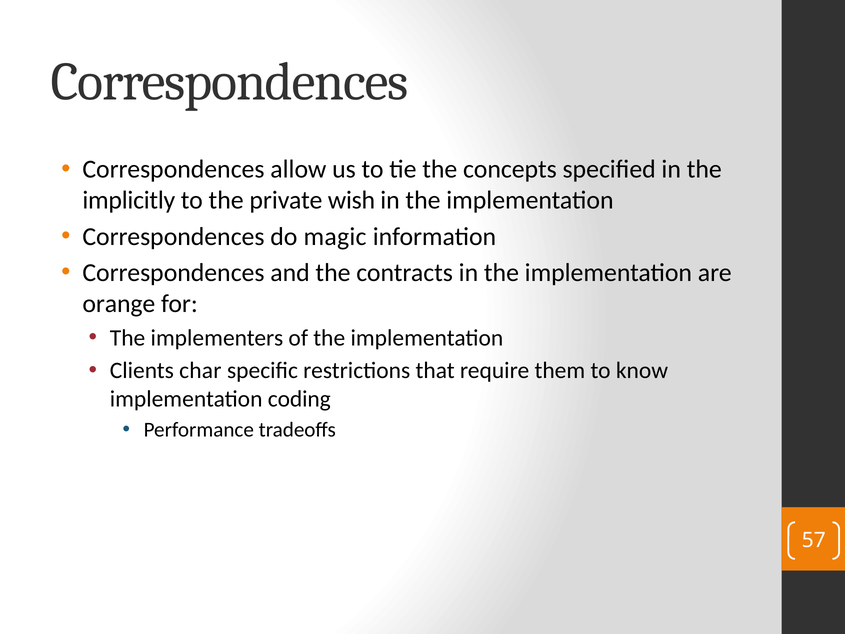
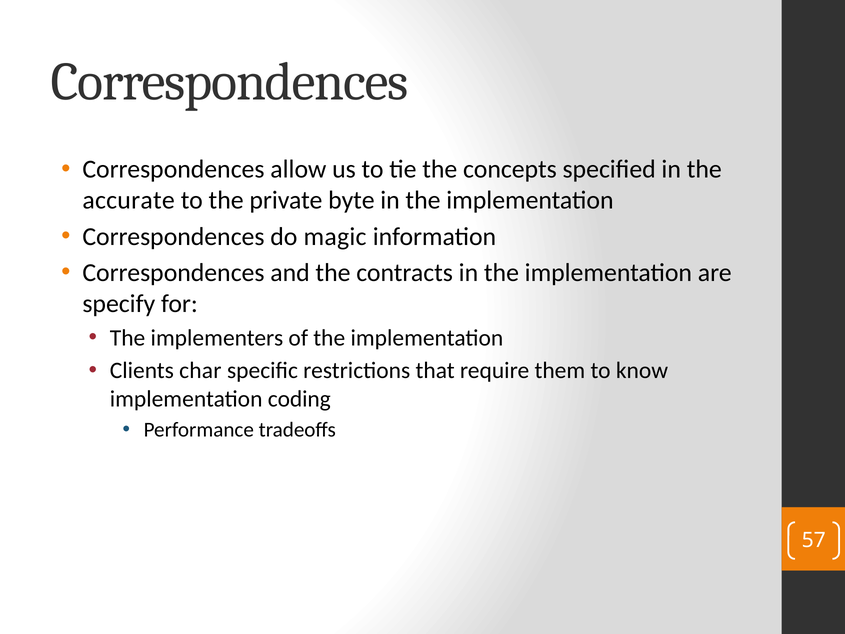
implicitly: implicitly -> accurate
wish: wish -> byte
orange: orange -> specify
